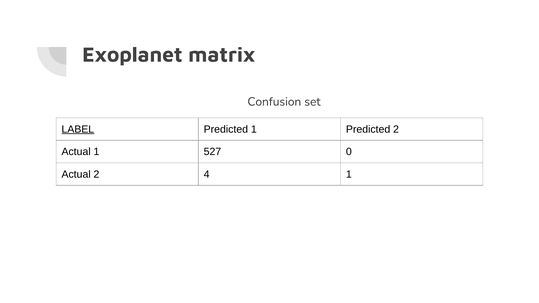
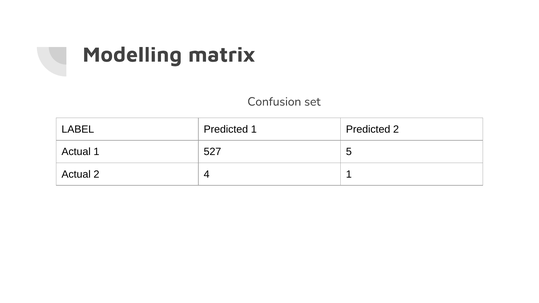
Exoplanet: Exoplanet -> Modelling
LABEL underline: present -> none
0: 0 -> 5
